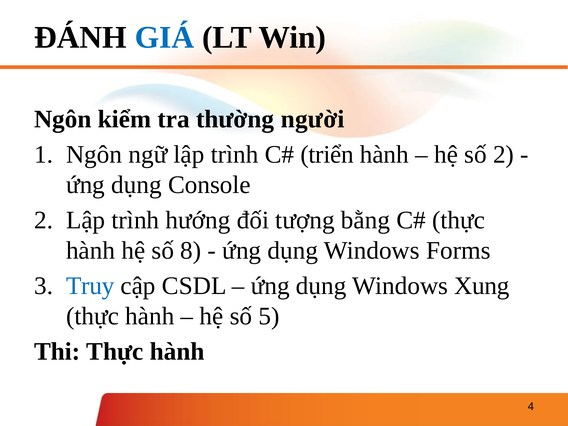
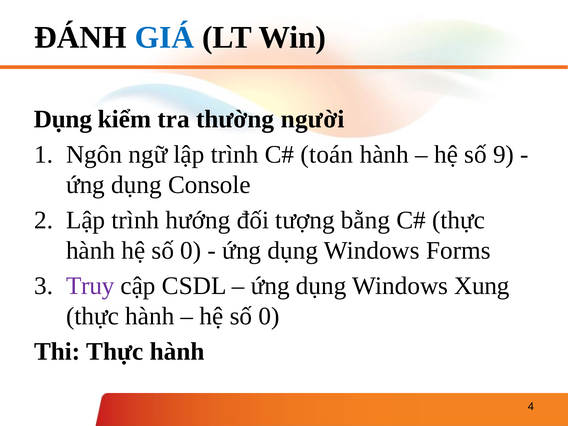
Ngôn at (63, 119): Ngôn -> Dụng
triển: triển -> toán
số 2: 2 -> 9
hành hệ số 8: 8 -> 0
Truy colour: blue -> purple
5 at (269, 316): 5 -> 0
